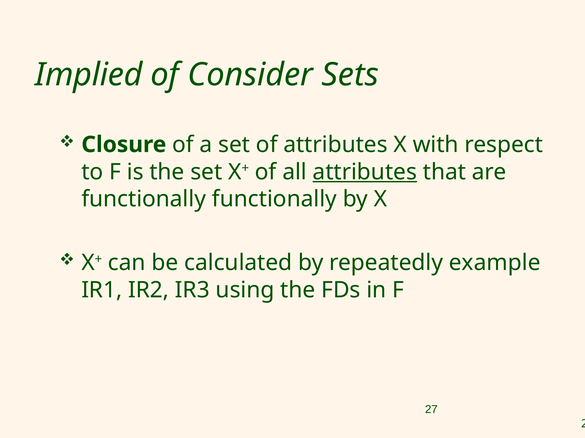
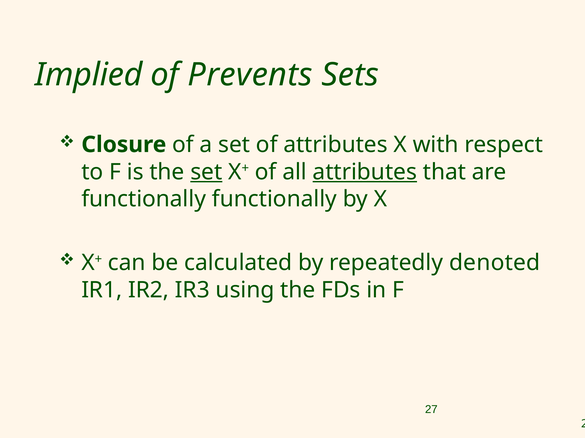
Consider: Consider -> Prevents
set at (206, 172) underline: none -> present
example: example -> denoted
